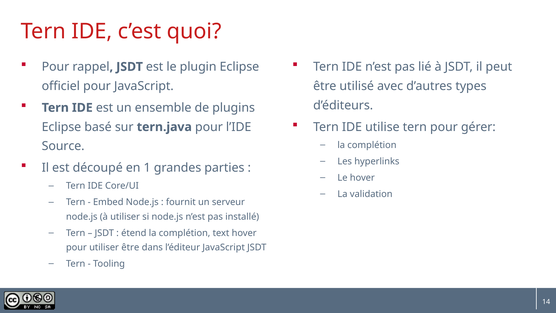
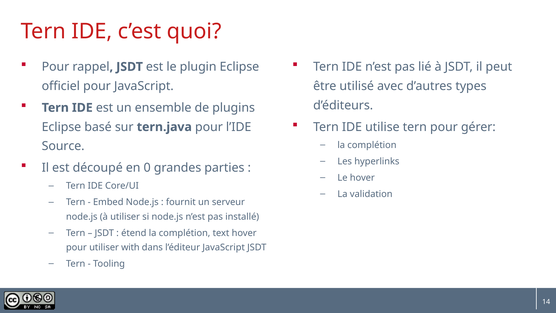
1: 1 -> 0
utiliser être: être -> with
